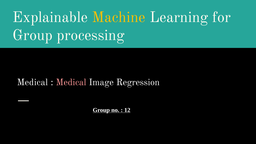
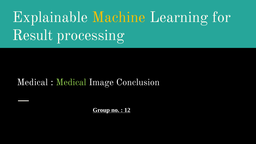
Group at (33, 35): Group -> Result
Medical at (71, 82) colour: pink -> light green
Regression: Regression -> Conclusion
